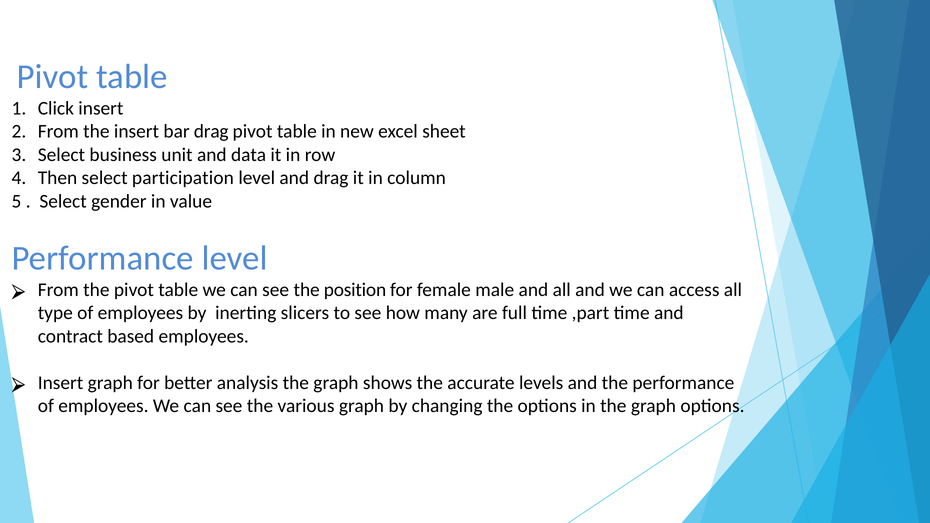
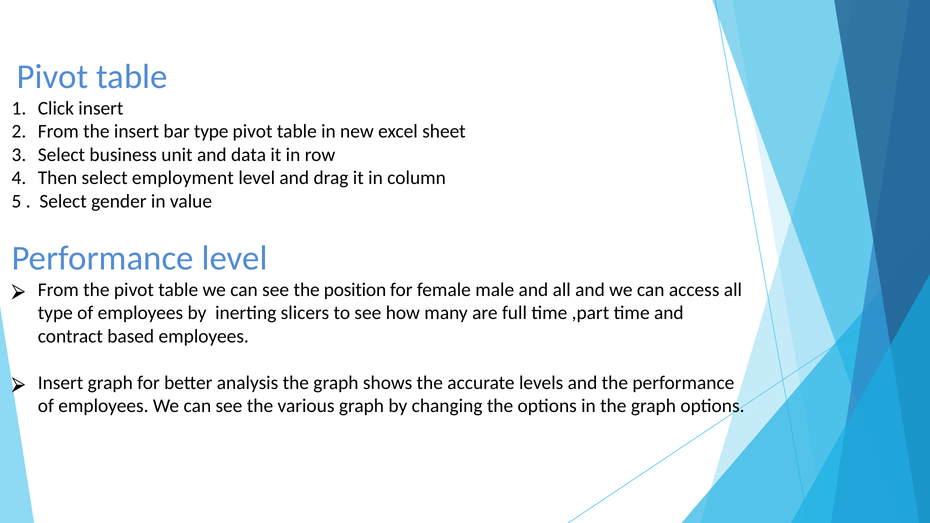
bar drag: drag -> type
participation: participation -> employment
